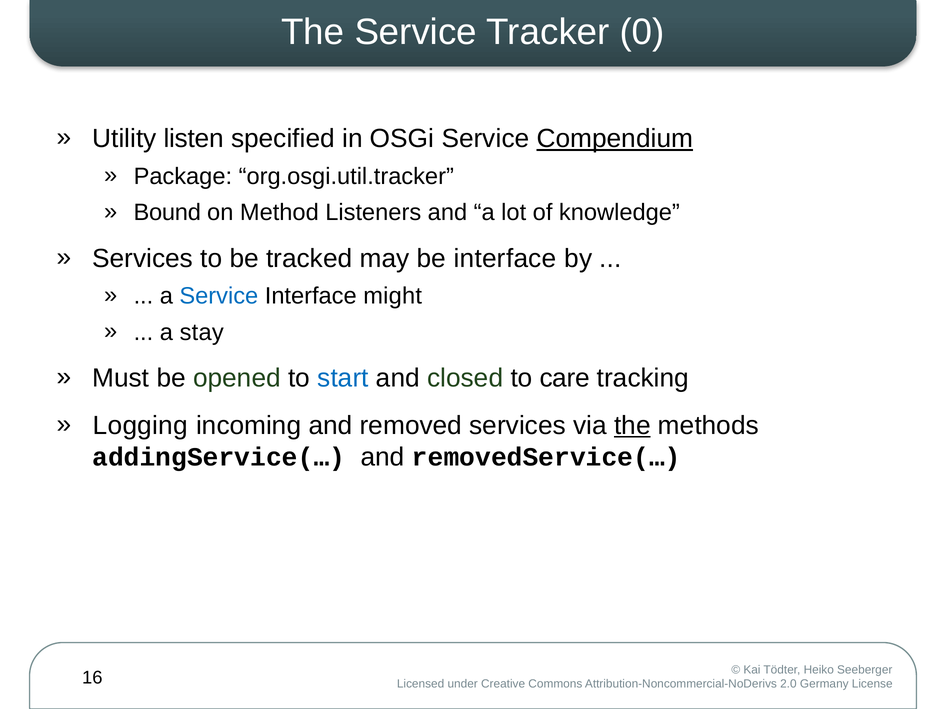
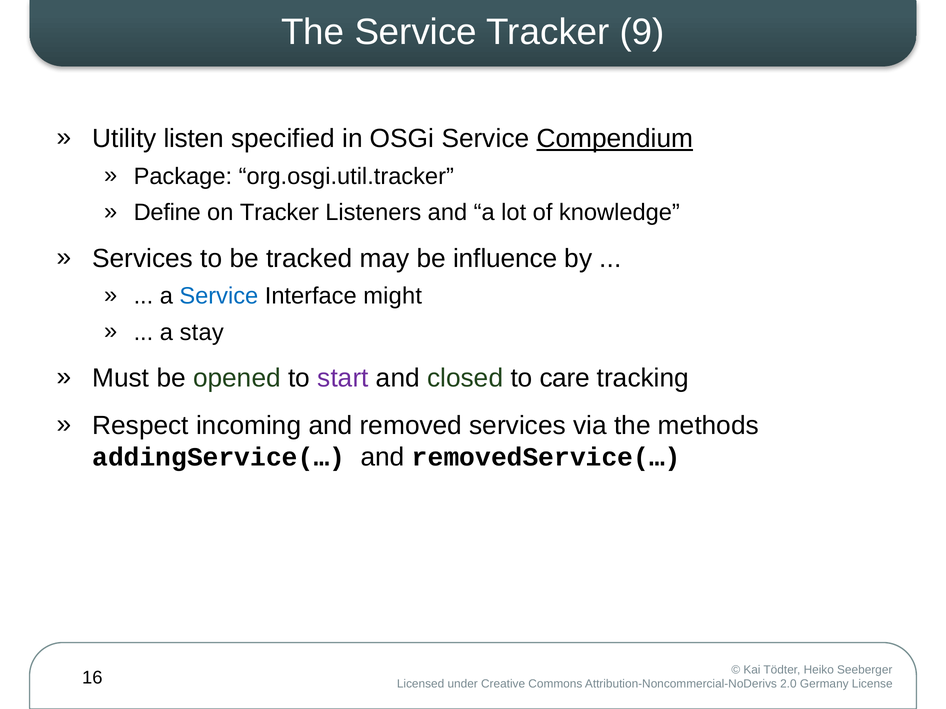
0: 0 -> 9
Bound: Bound -> Define
on Method: Method -> Tracker
be interface: interface -> influence
start colour: blue -> purple
Logging: Logging -> Respect
the at (632, 426) underline: present -> none
